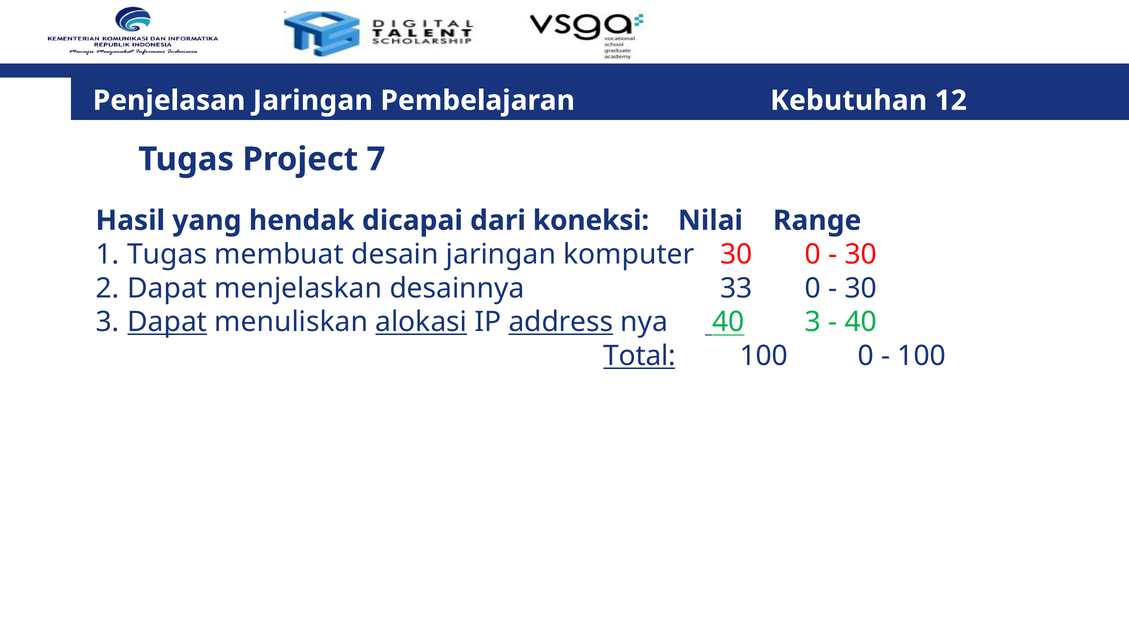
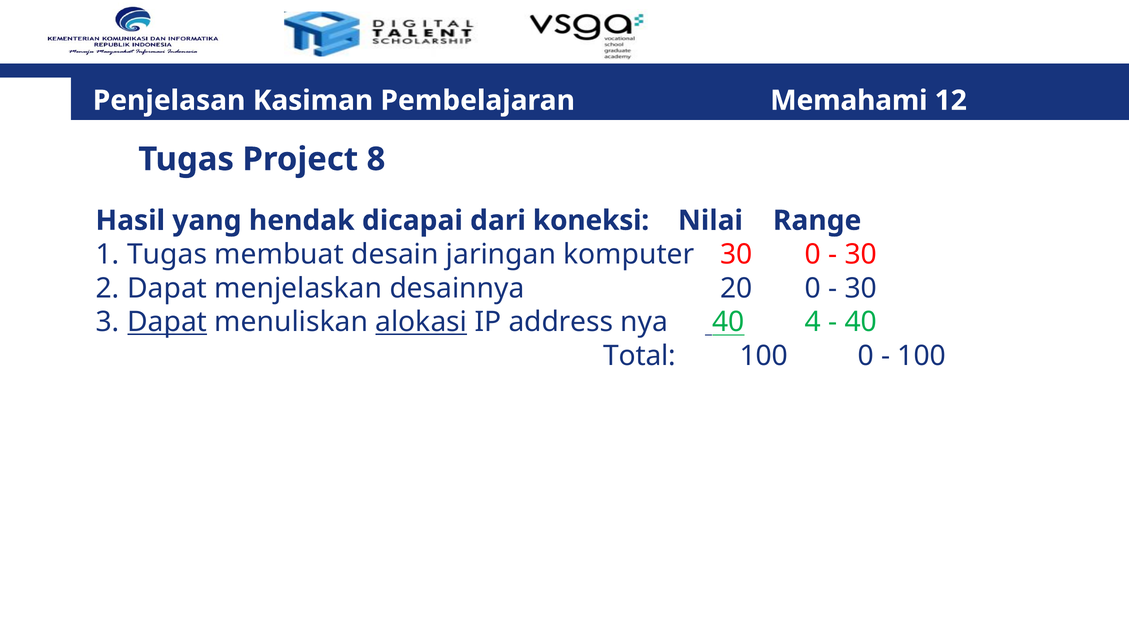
Penjelasan Jaringan: Jaringan -> Kasiman
Kebutuhan: Kebutuhan -> Memahami
7: 7 -> 8
33: 33 -> 20
address underline: present -> none
40 3: 3 -> 4
Total underline: present -> none
